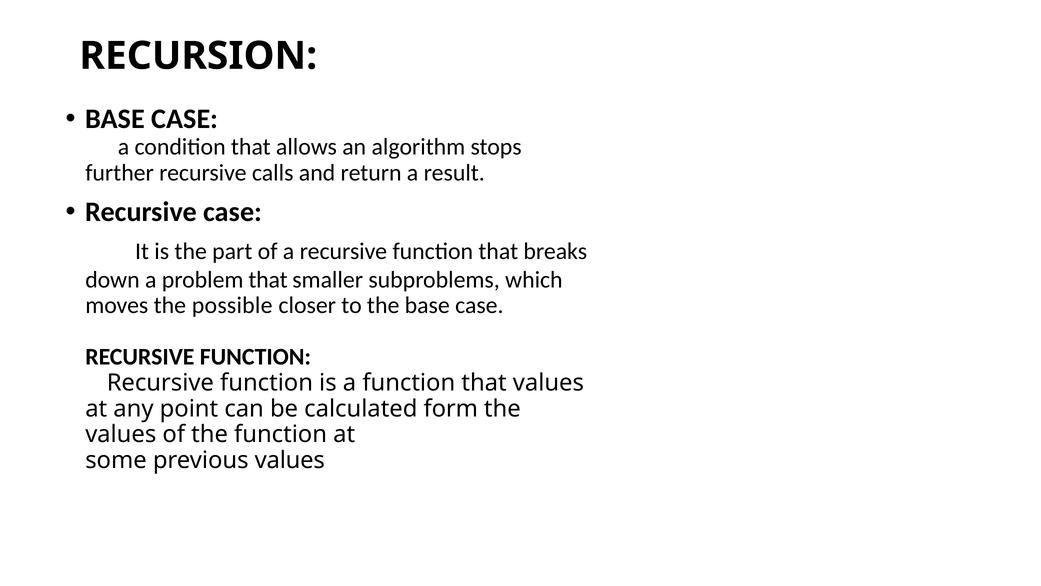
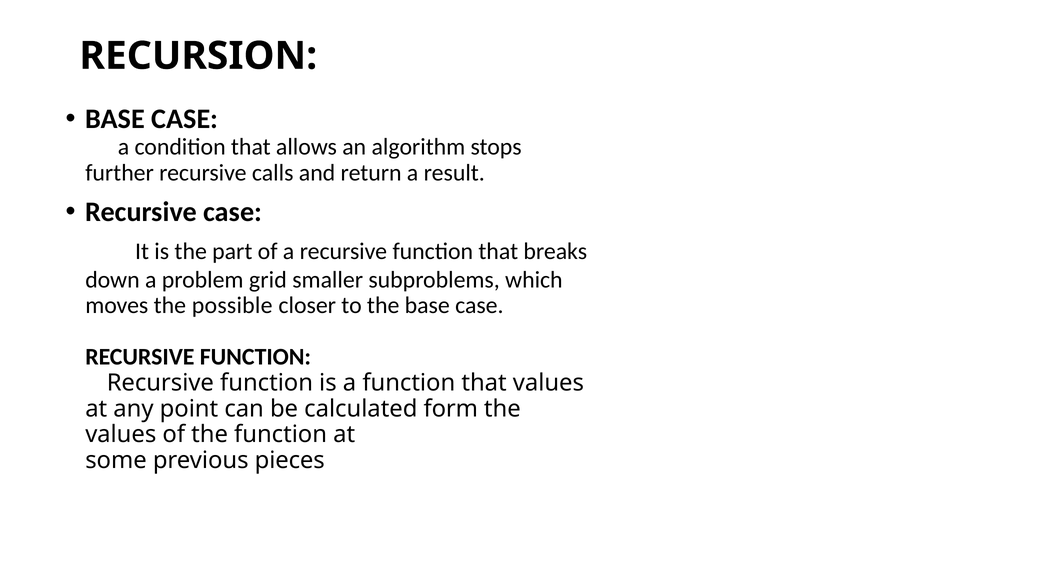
problem that: that -> grid
previous values: values -> pieces
